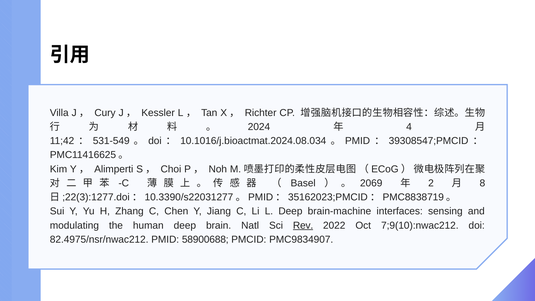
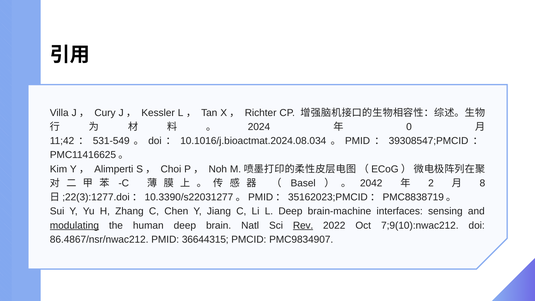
4: 4 -> 0
2069: 2069 -> 2042
modulating underline: none -> present
82.4975/nsr/nwac212: 82.4975/nsr/nwac212 -> 86.4867/nsr/nwac212
58900688: 58900688 -> 36644315
